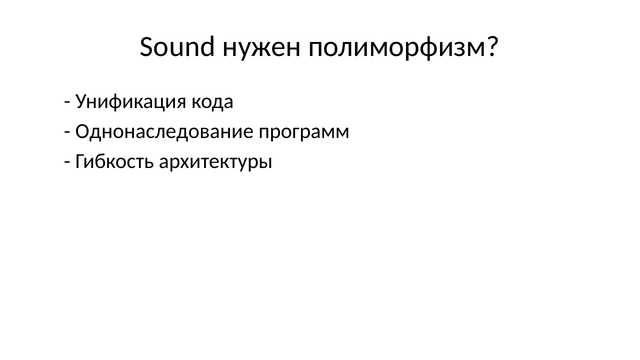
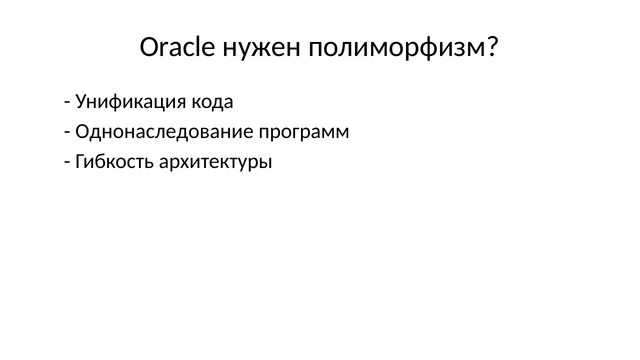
Sound: Sound -> Oracle
